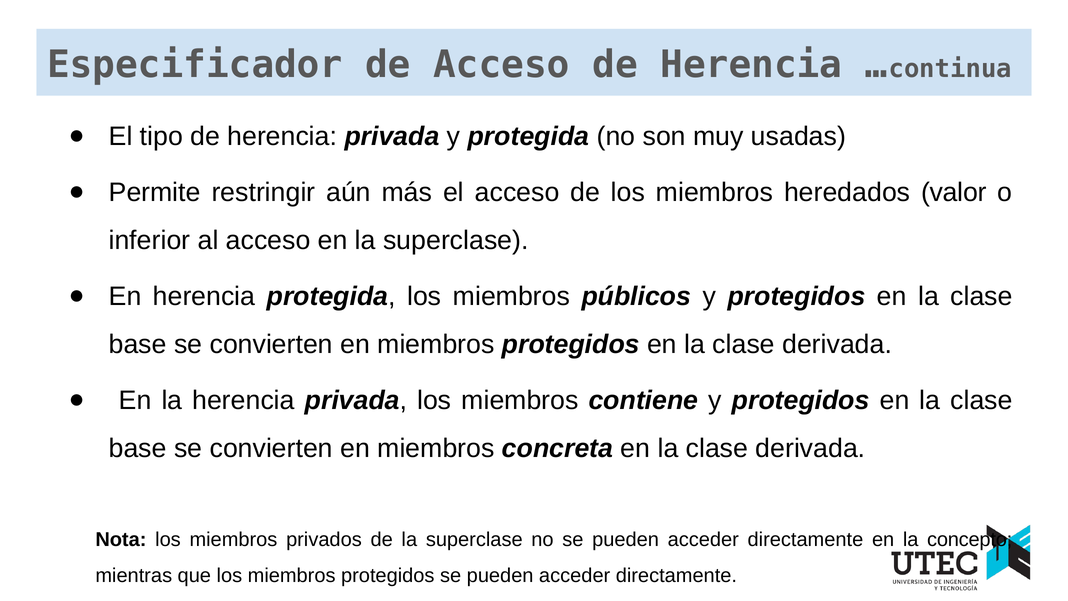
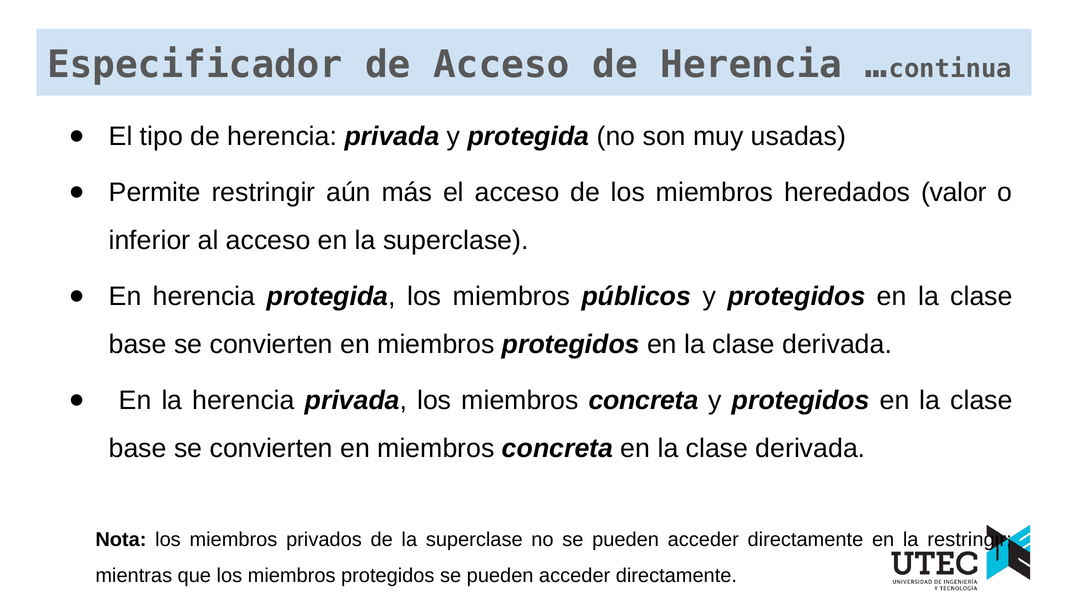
los miembros contiene: contiene -> concreta
la concepto: concepto -> restringir
